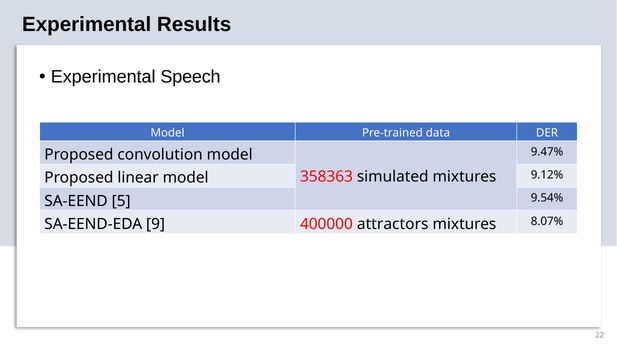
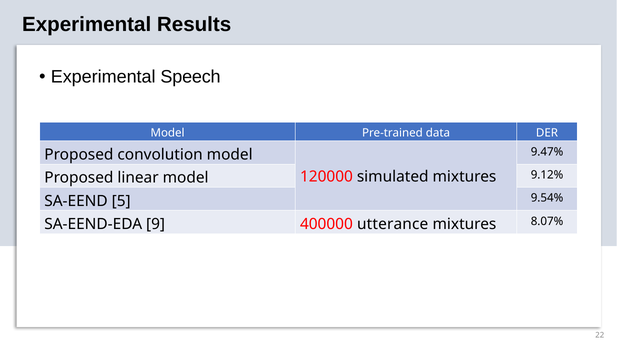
358363: 358363 -> 120000
attractors: attractors -> utterance
